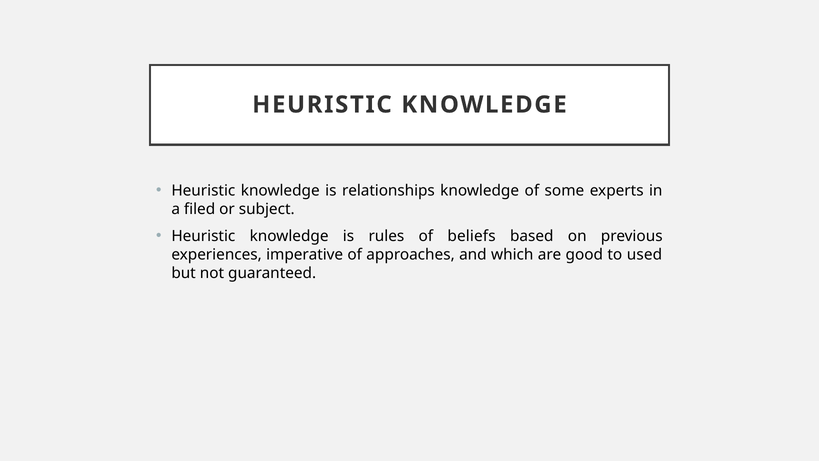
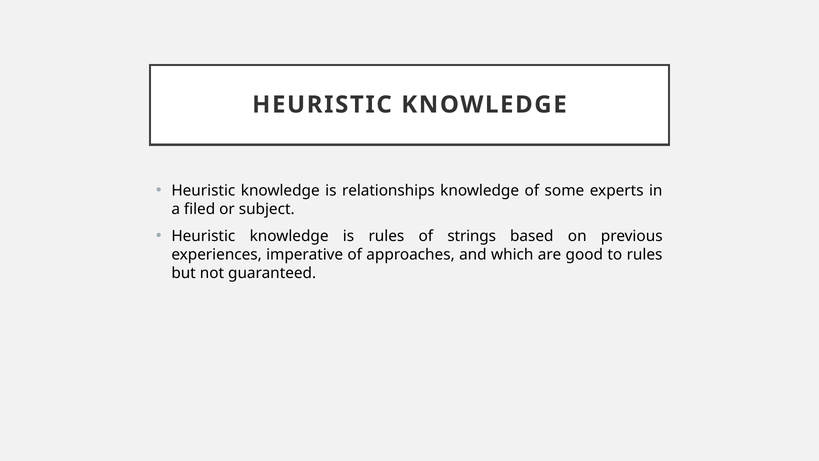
beliefs: beliefs -> strings
to used: used -> rules
